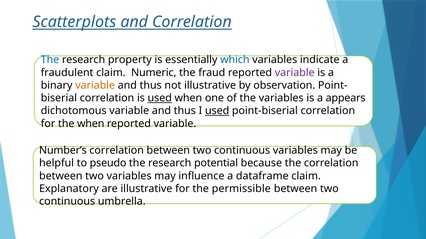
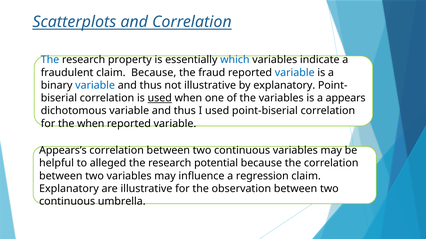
claim Numeric: Numeric -> Because
variable at (295, 73) colour: purple -> blue
variable at (95, 86) colour: orange -> blue
by observation: observation -> explanatory
used at (217, 111) underline: present -> none
Number’s: Number’s -> Appears’s
pseudo: pseudo -> alleged
dataframe: dataframe -> regression
permissible: permissible -> observation
